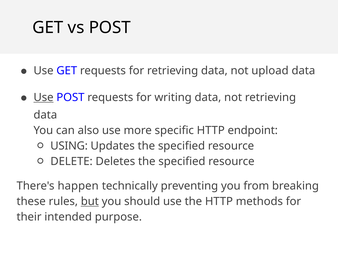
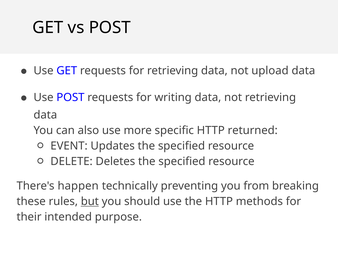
Use at (44, 98) underline: present -> none
endpoint: endpoint -> returned
USING: USING -> EVENT
